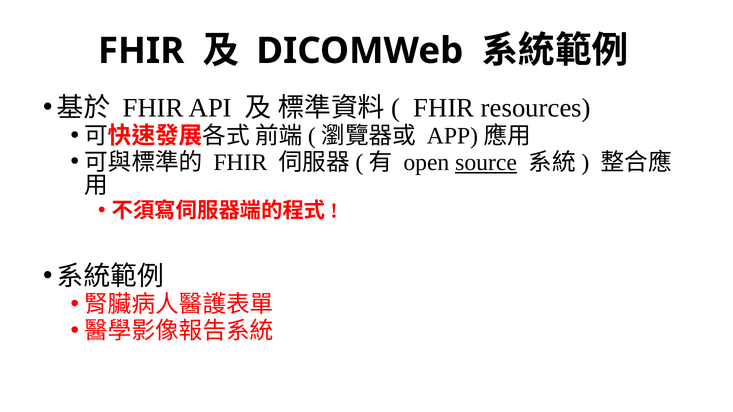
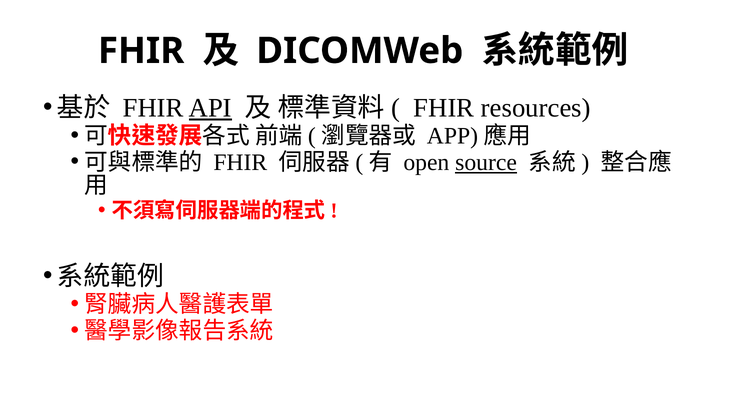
API underline: none -> present
